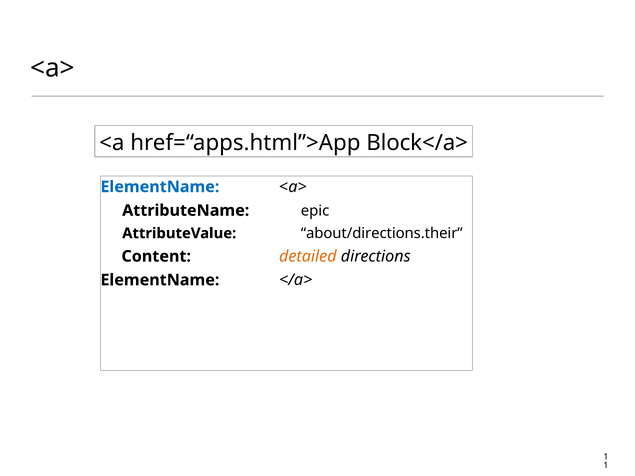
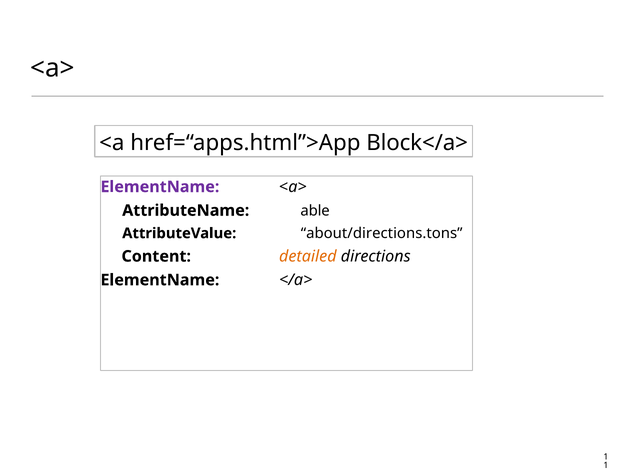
ElementName at (160, 187) colour: blue -> purple
epic: epic -> able
about/directions.their: about/directions.their -> about/directions.tons
